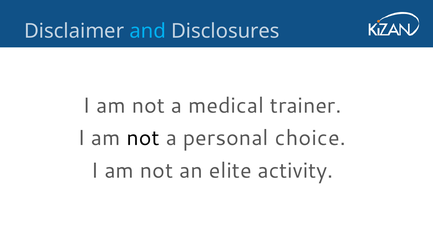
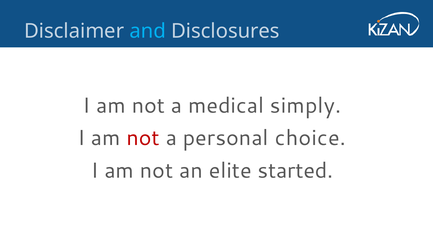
trainer: trainer -> simply
not at (143, 138) colour: black -> red
activity: activity -> started
